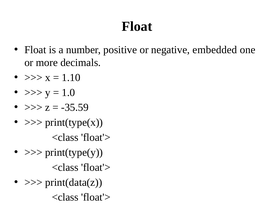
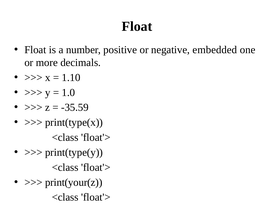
print(data(z: print(data(z -> print(your(z
